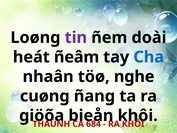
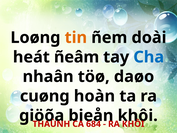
tin colour: purple -> orange
nghe: nghe -> daøo
ñang: ñang -> hoàn
